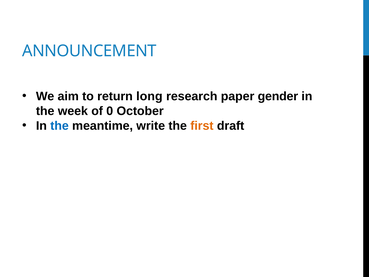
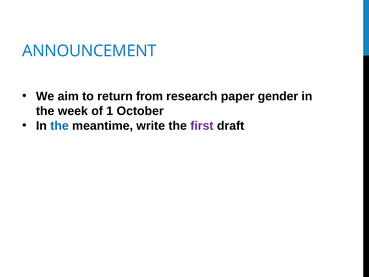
long: long -> from
0: 0 -> 1
first colour: orange -> purple
